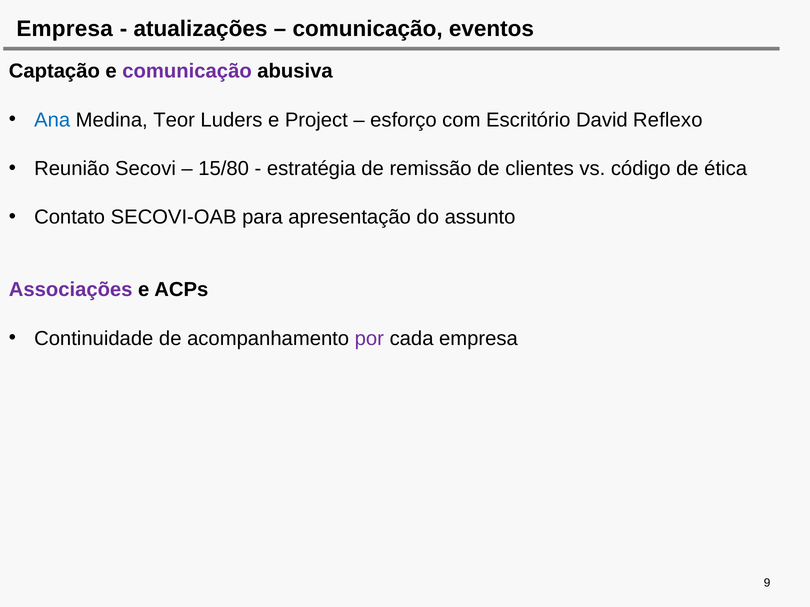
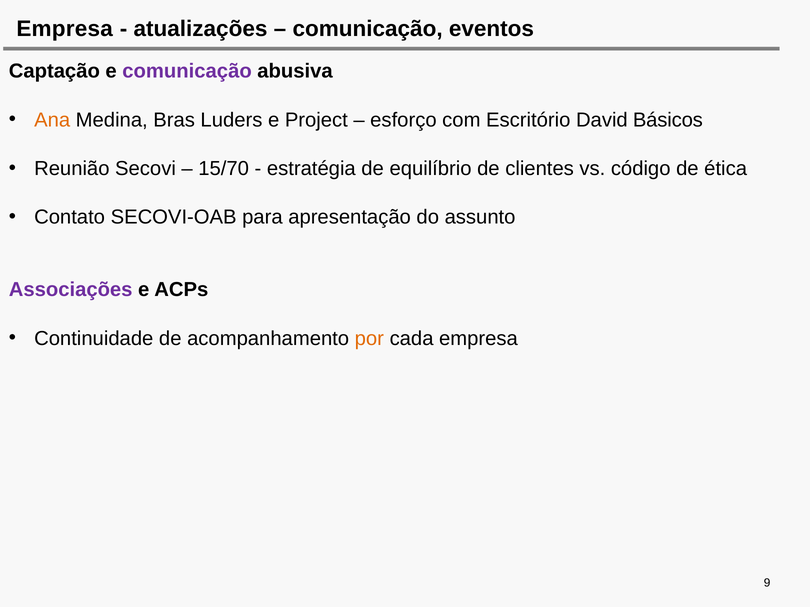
Ana colour: blue -> orange
Teor: Teor -> Bras
Reflexo: Reflexo -> Básicos
15/80: 15/80 -> 15/70
remissão: remissão -> equilíbrio
por colour: purple -> orange
